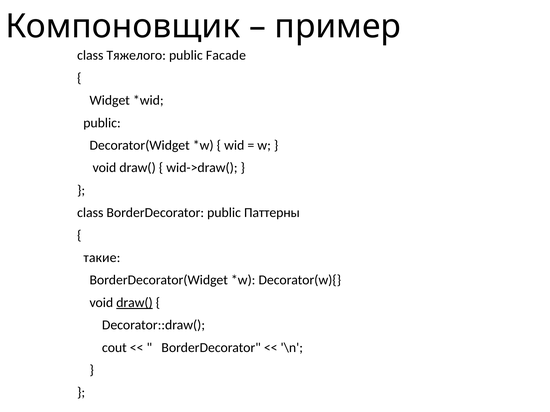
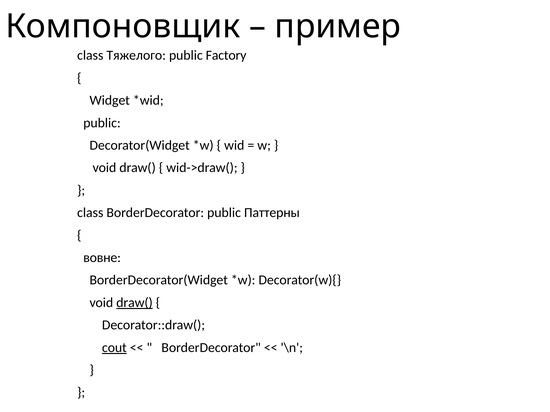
Facade: Facade -> Factory
такие: такие -> вовне
cout underline: none -> present
